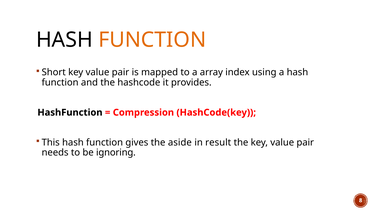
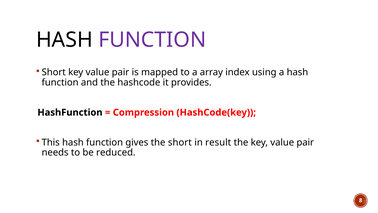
FUNCTION at (152, 40) colour: orange -> purple
the aside: aside -> short
ignoring: ignoring -> reduced
